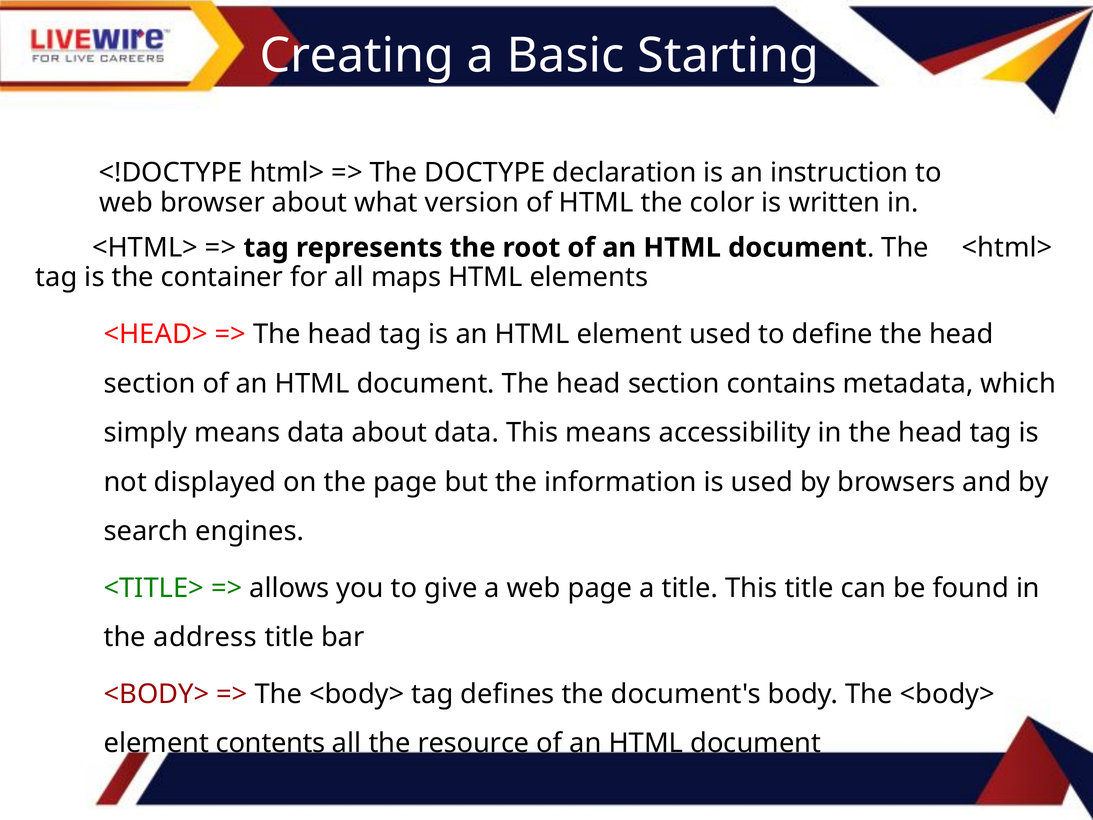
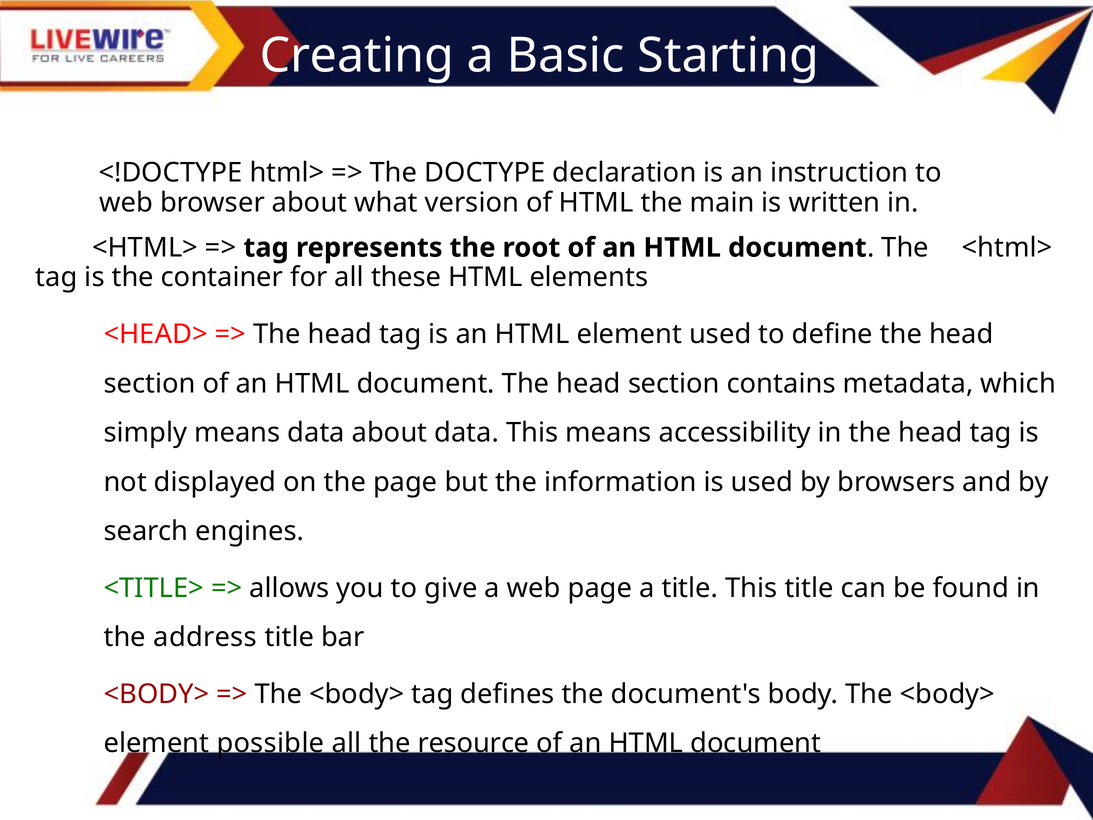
color: color -> main
maps: maps -> these
contents: contents -> possible
